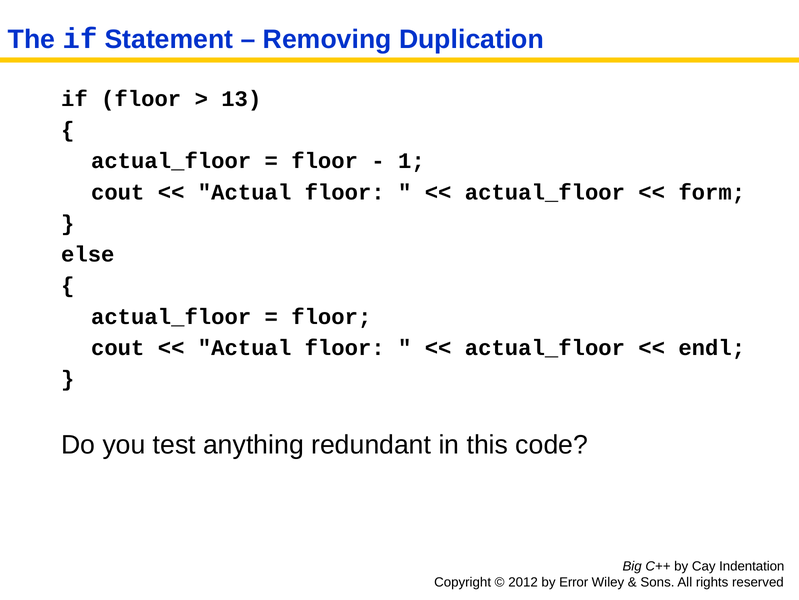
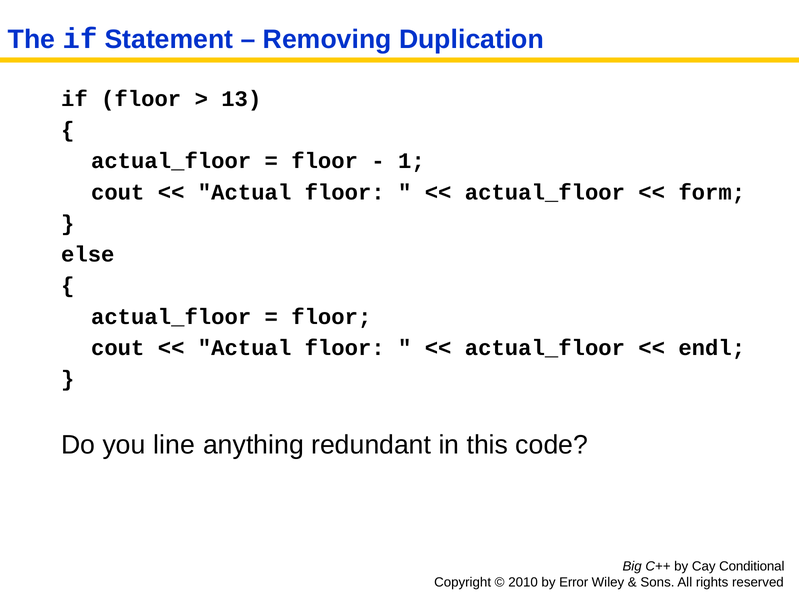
test: test -> line
Indentation: Indentation -> Conditional
2012: 2012 -> 2010
